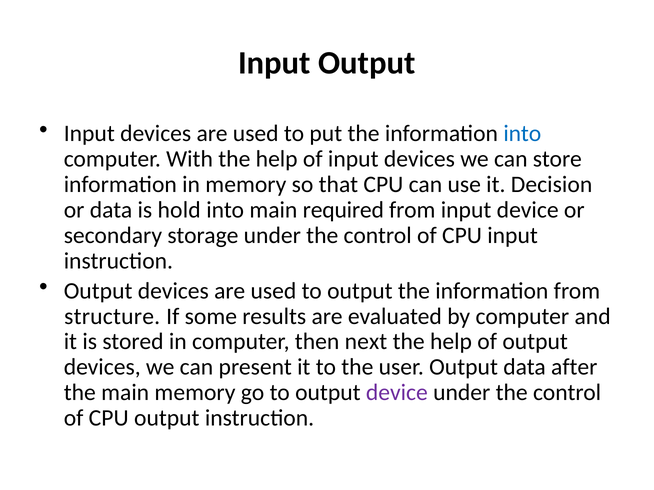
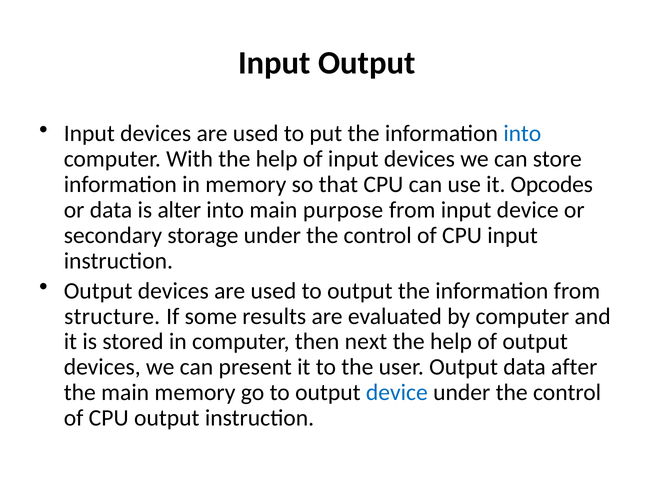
Decision: Decision -> Opcodes
hold: hold -> alter
required: required -> purpose
device at (397, 393) colour: purple -> blue
